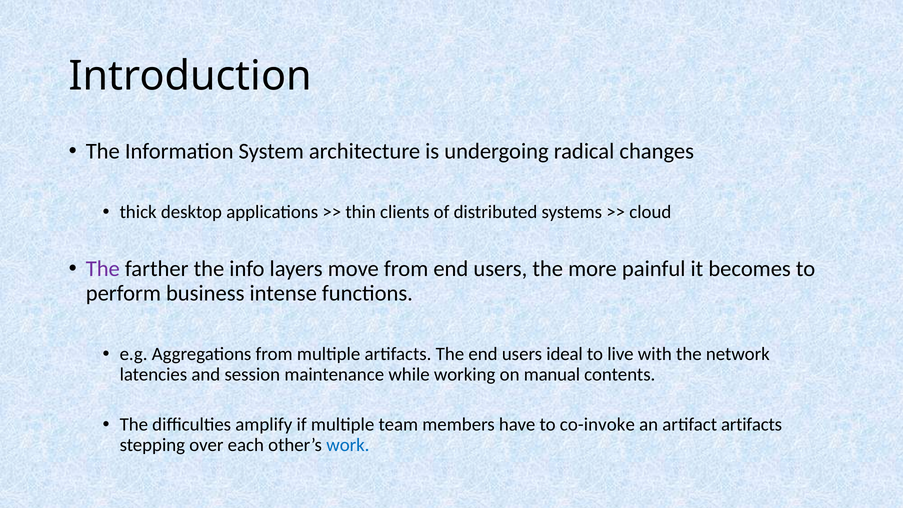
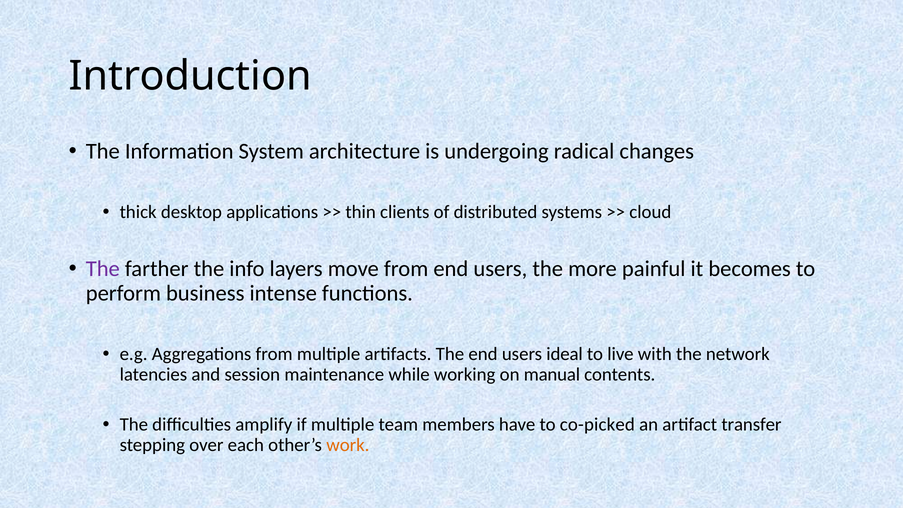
co-invoke: co-invoke -> co-picked
artifact artifacts: artifacts -> transfer
work colour: blue -> orange
